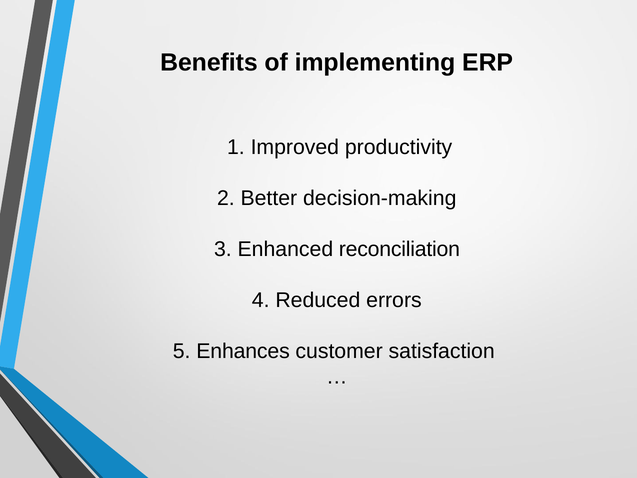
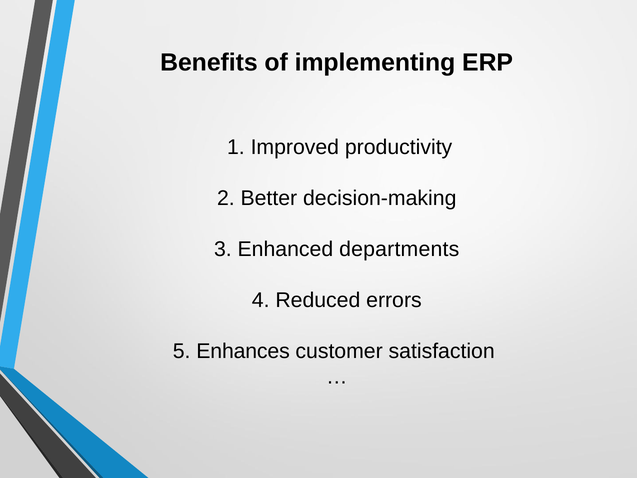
reconciliation: reconciliation -> departments
